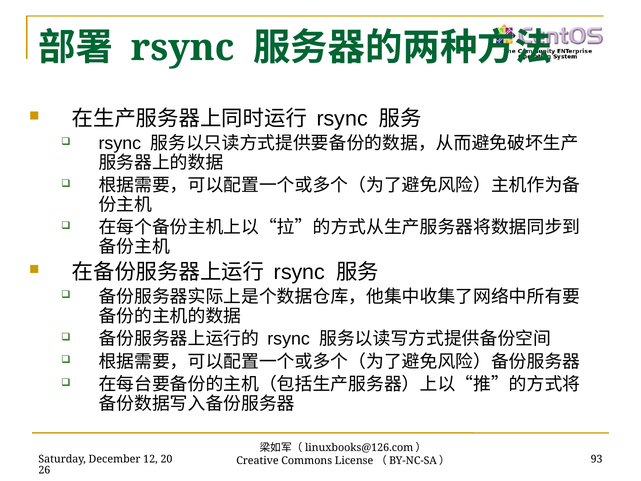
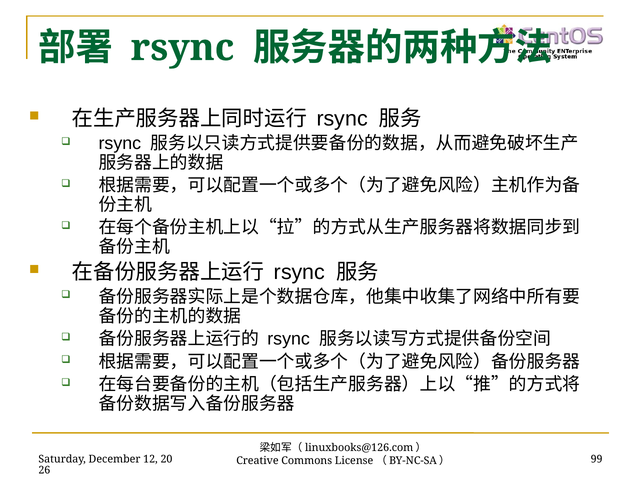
93: 93 -> 99
